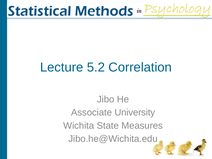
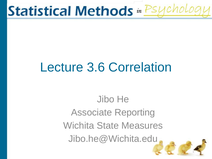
5.2: 5.2 -> 3.6
University: University -> Reporting
